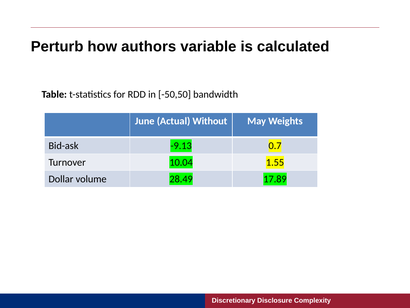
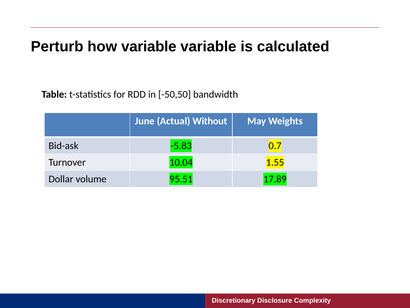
how authors: authors -> variable
-9.13: -9.13 -> -5.83
28.49: 28.49 -> 95.51
